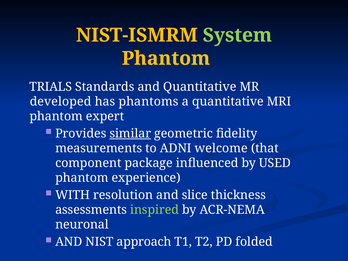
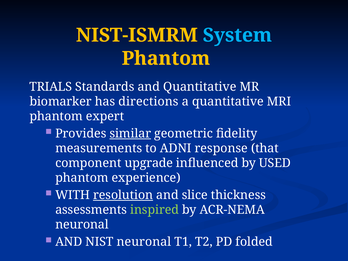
System colour: light green -> light blue
developed: developed -> biomarker
phantoms: phantoms -> directions
welcome: welcome -> response
package: package -> upgrade
resolution underline: none -> present
NIST approach: approach -> neuronal
